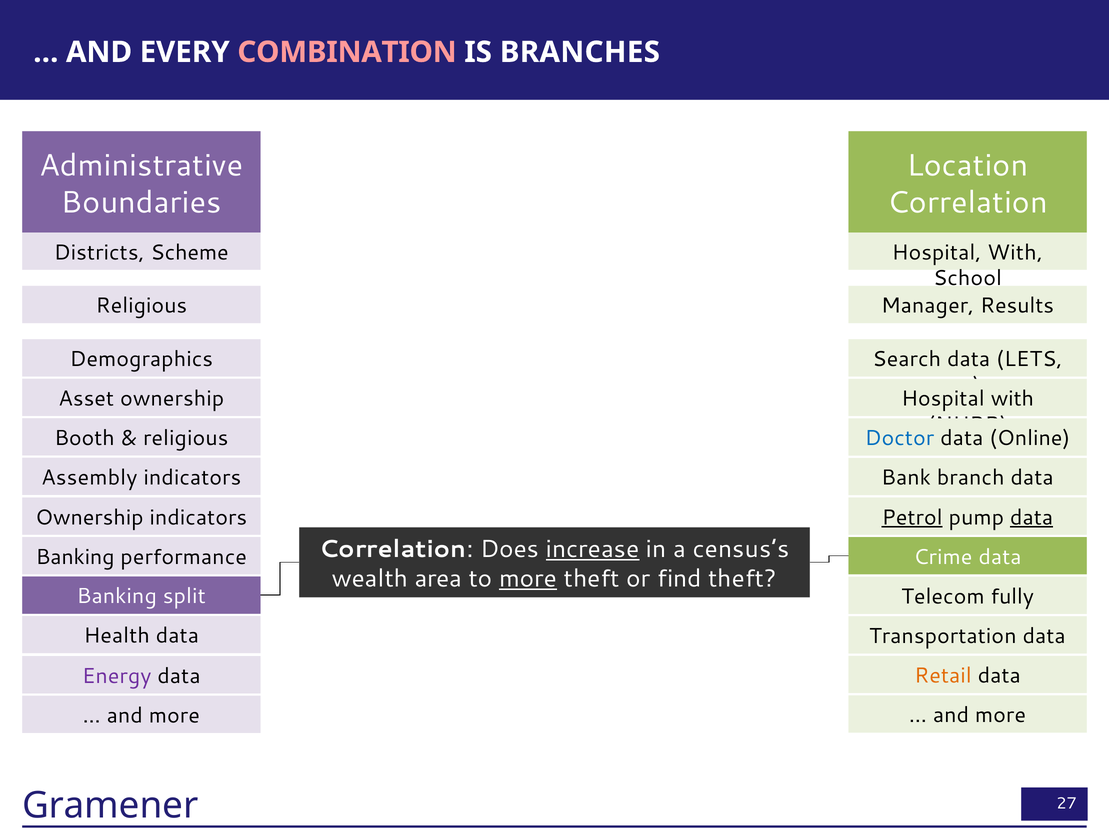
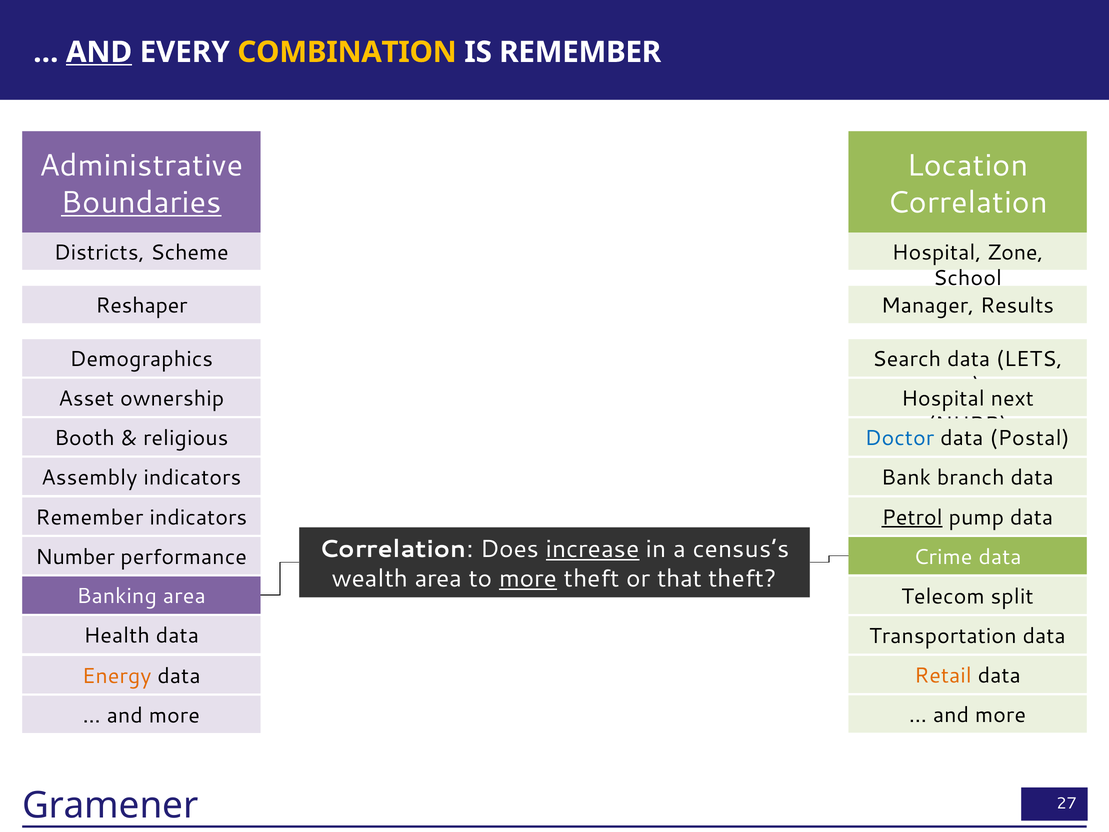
AND at (99, 52) underline: none -> present
COMBINATION colour: pink -> yellow
IS BRANCHES: BRANCHES -> REMEMBER
Boundaries underline: none -> present
With at (1015, 252): With -> Zone
Religious at (141, 306): Religious -> Reshaper
with at (1012, 399): with -> next
Online: Online -> Postal
Ownership at (89, 517): Ownership -> Remember
data at (1032, 517) underline: present -> none
Banking at (75, 557): Banking -> Number
find: find -> that
Banking split: split -> area
fully: fully -> split
Energy colour: purple -> orange
